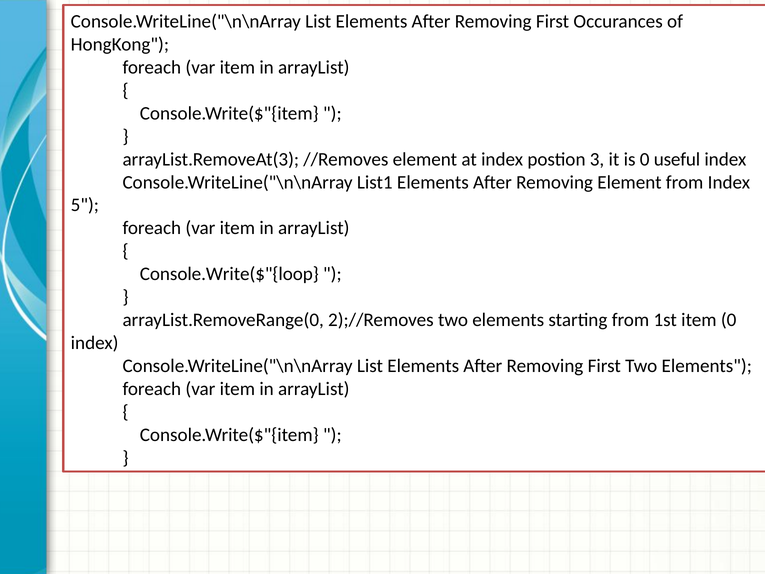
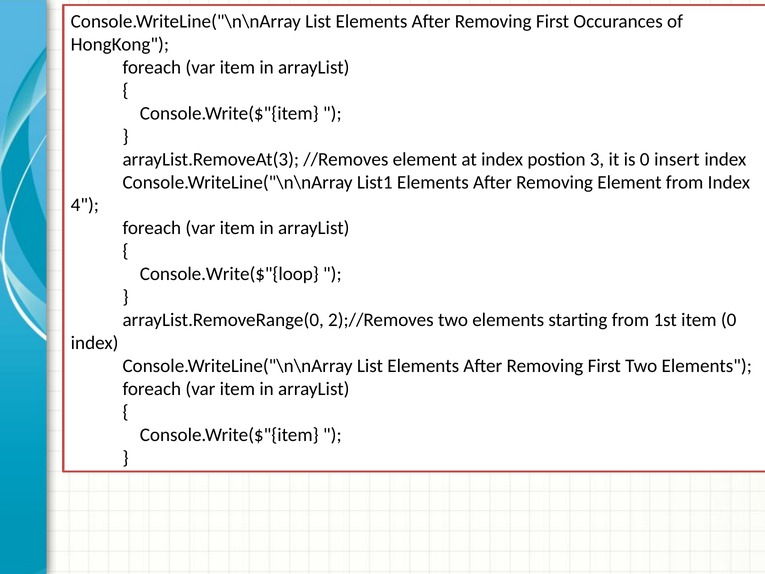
useful: useful -> insert
5: 5 -> 4
